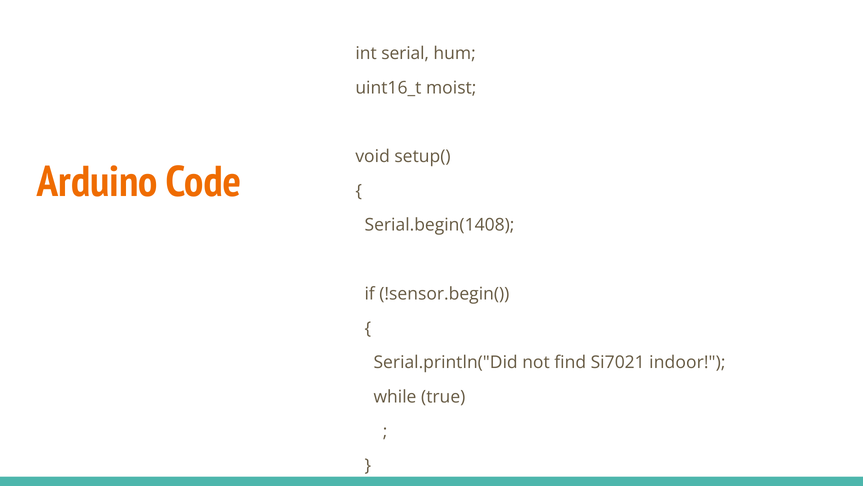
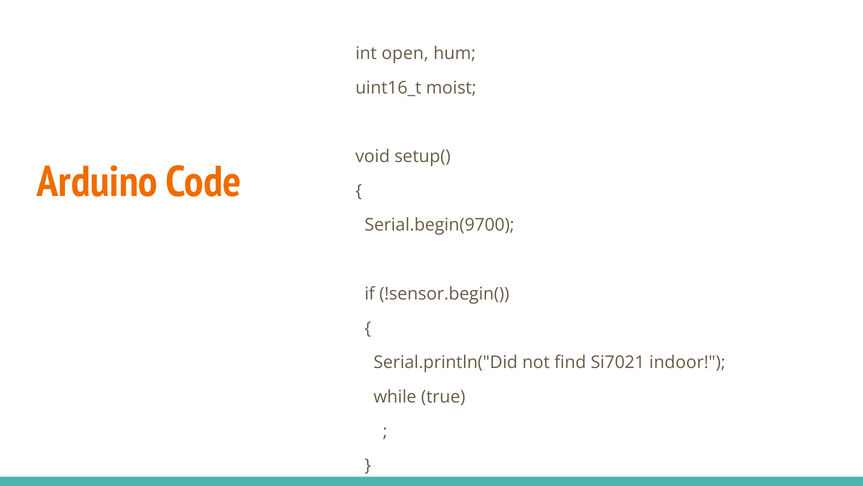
serial: serial -> open
Serial.begin(1408: Serial.begin(1408 -> Serial.begin(9700
